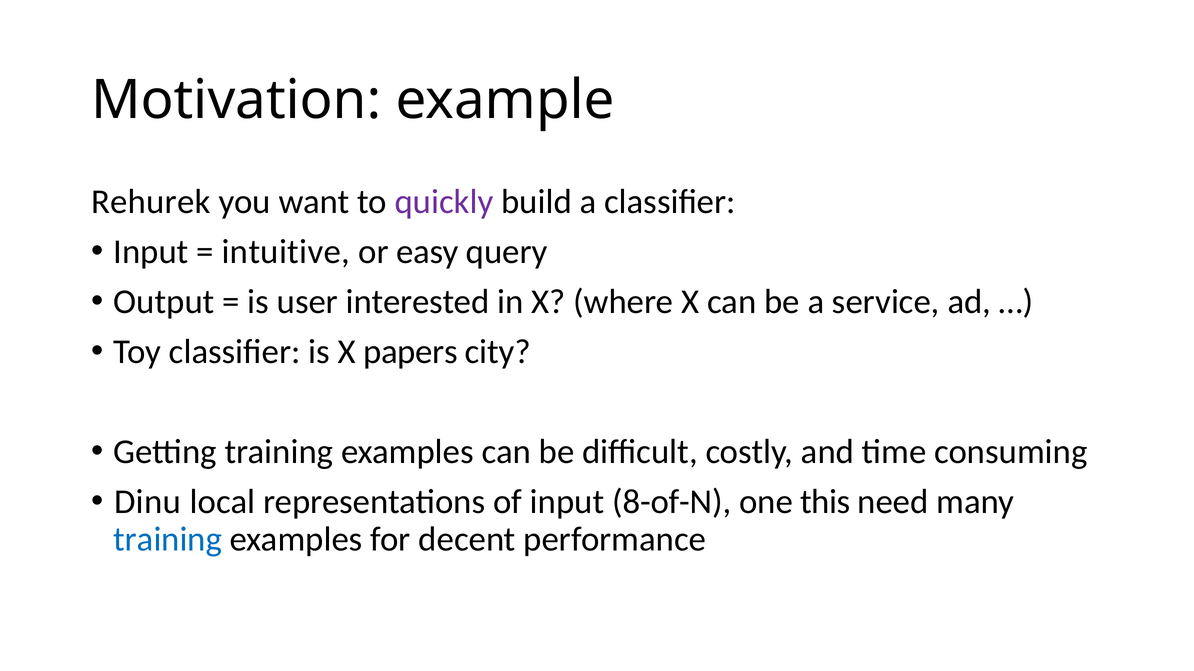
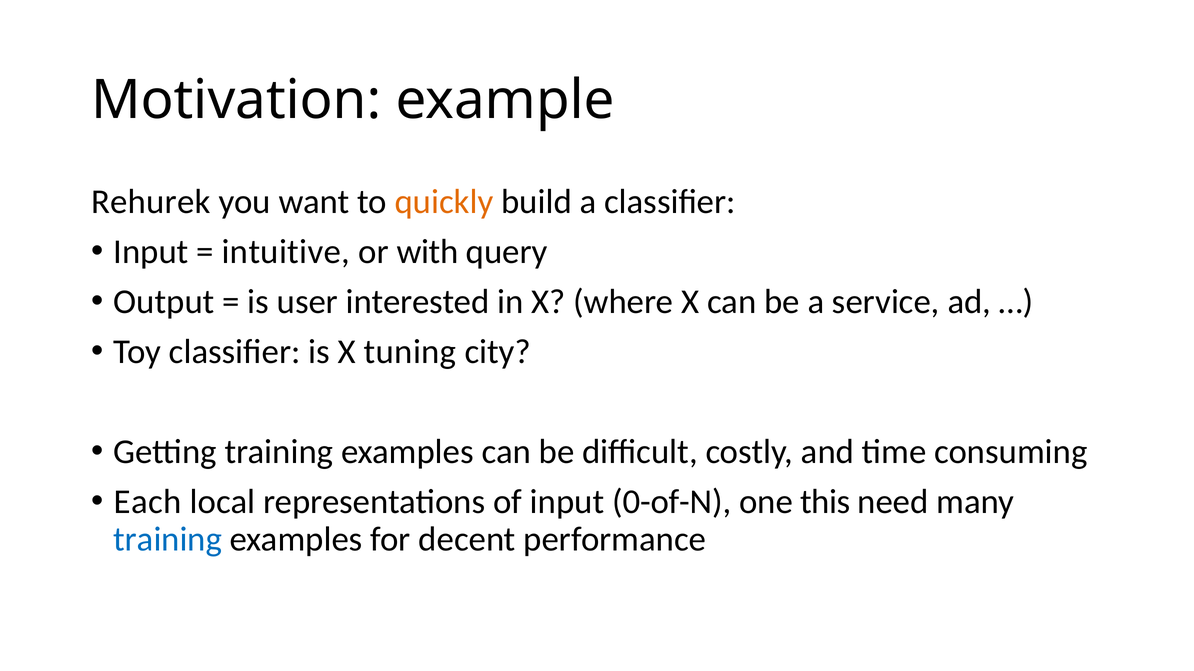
quickly colour: purple -> orange
easy: easy -> with
papers: papers -> tuning
Dinu: Dinu -> Each
8-of-N: 8-of-N -> 0-of-N
